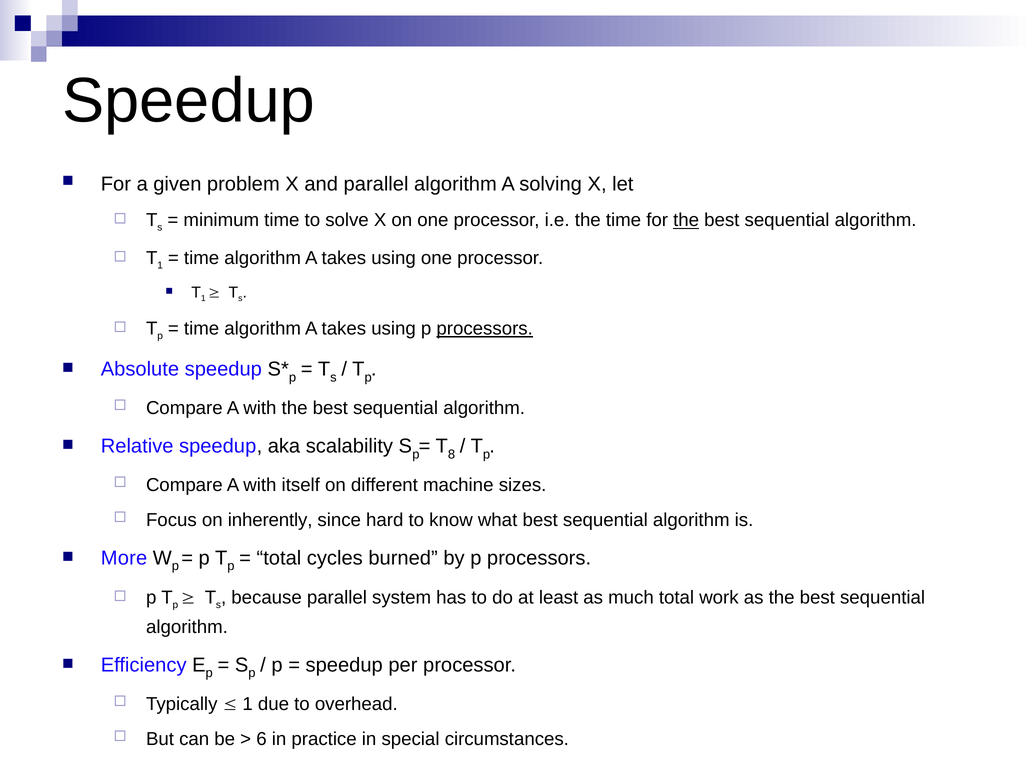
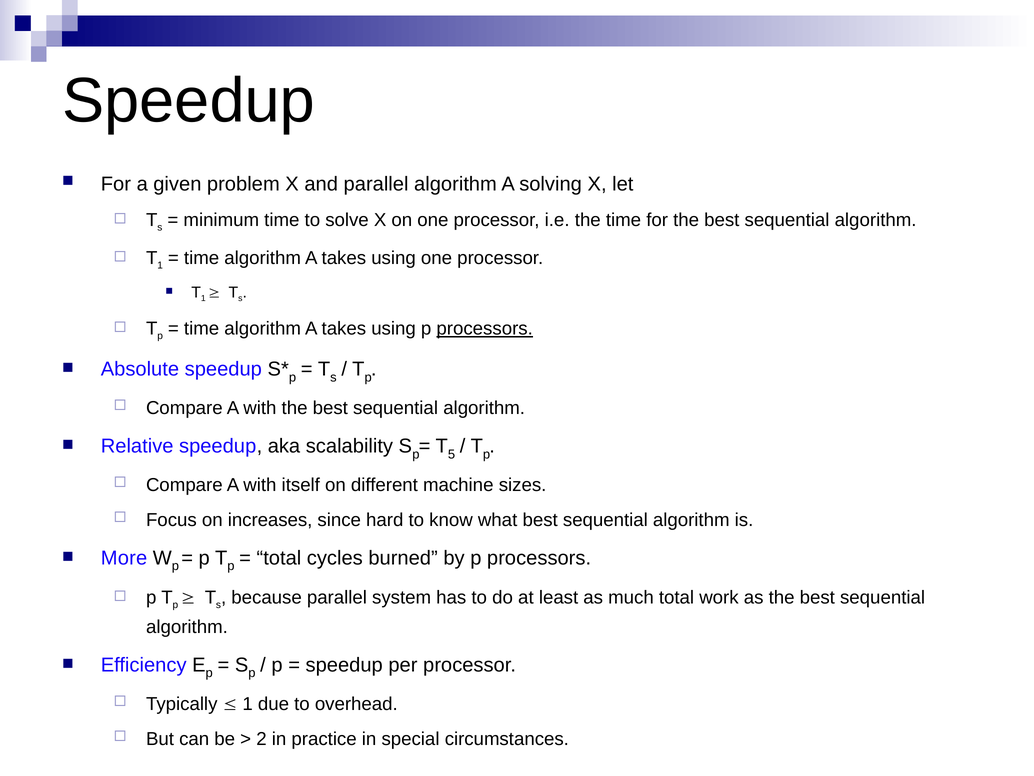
the at (686, 220) underline: present -> none
8: 8 -> 5
inherently: inherently -> increases
6: 6 -> 2
